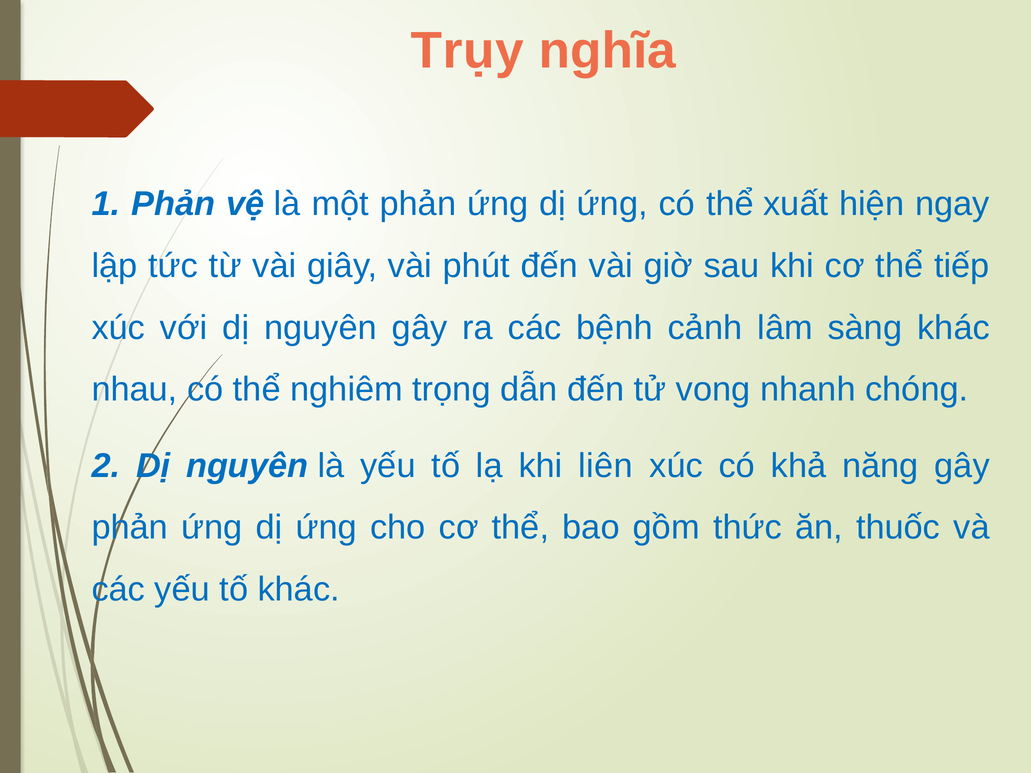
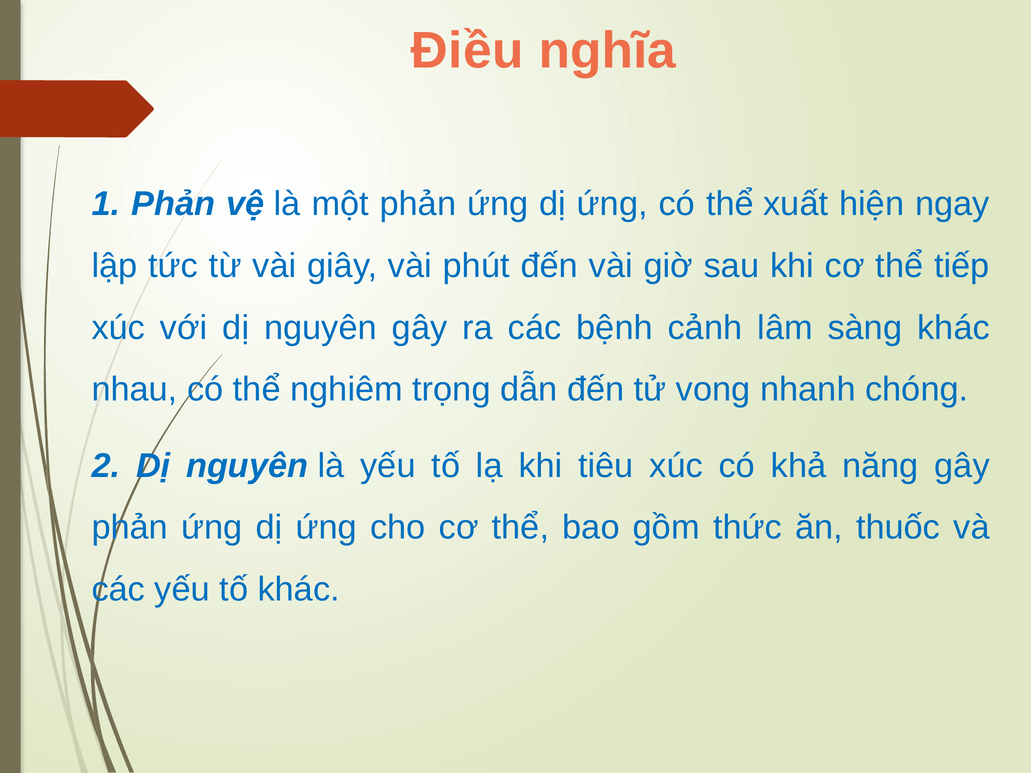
Trụy: Trụy -> Điều
liên: liên -> tiêu
